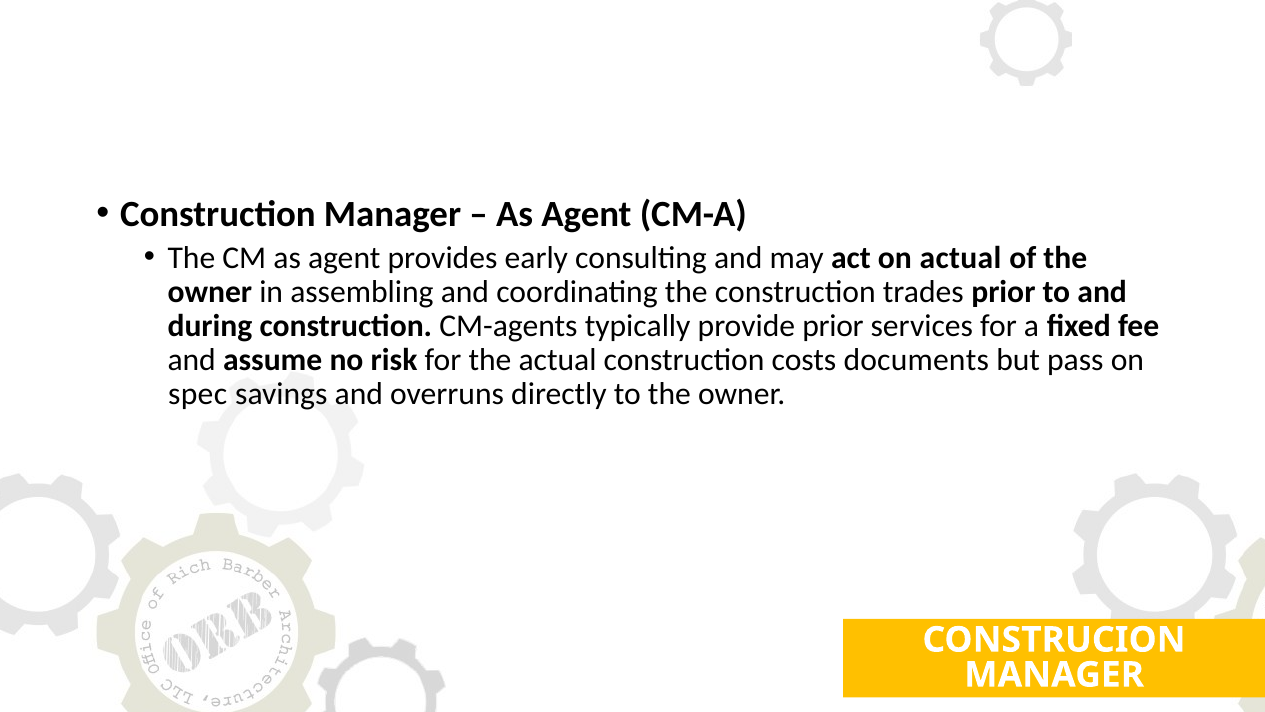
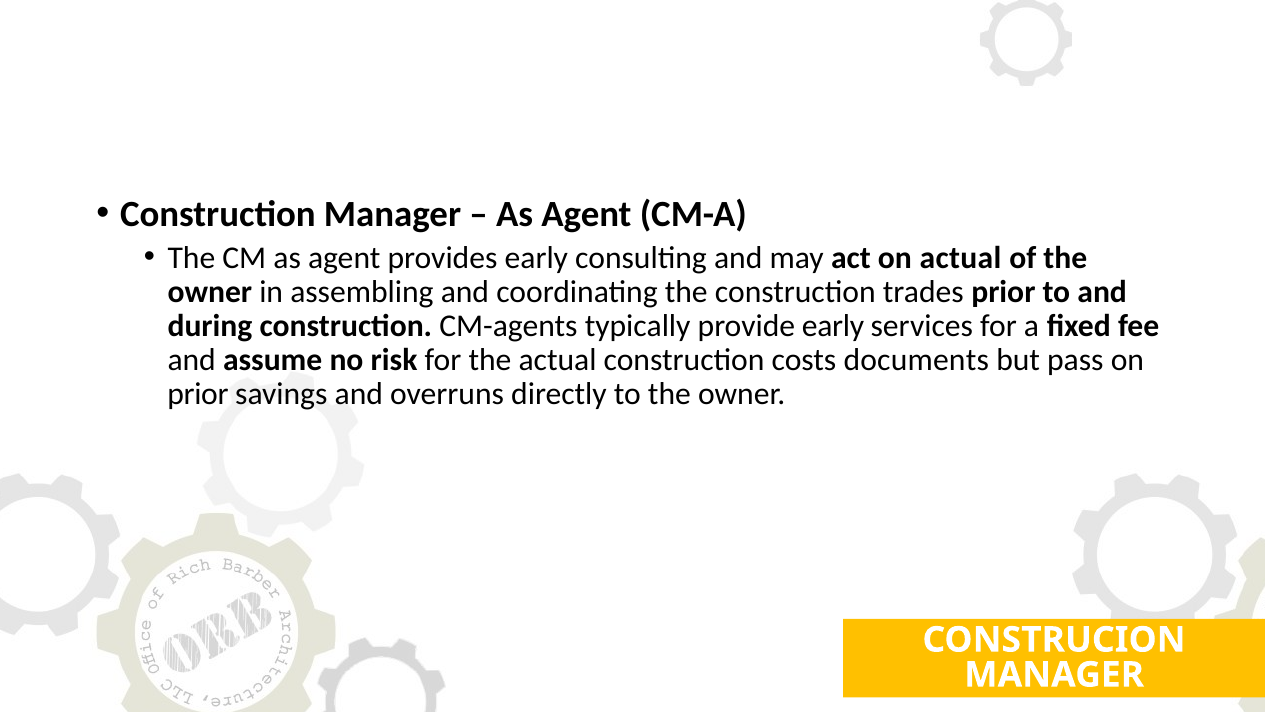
provide prior: prior -> early
spec at (198, 394): spec -> prior
